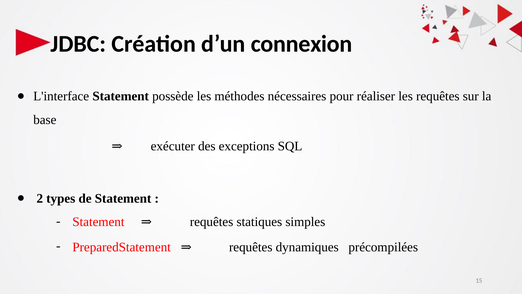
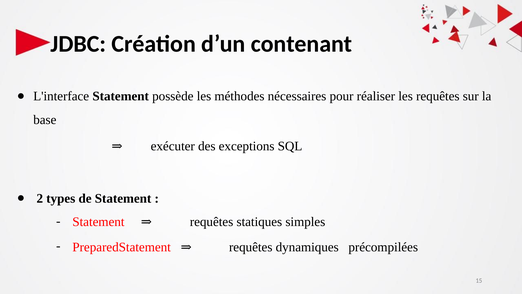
connexion: connexion -> contenant
